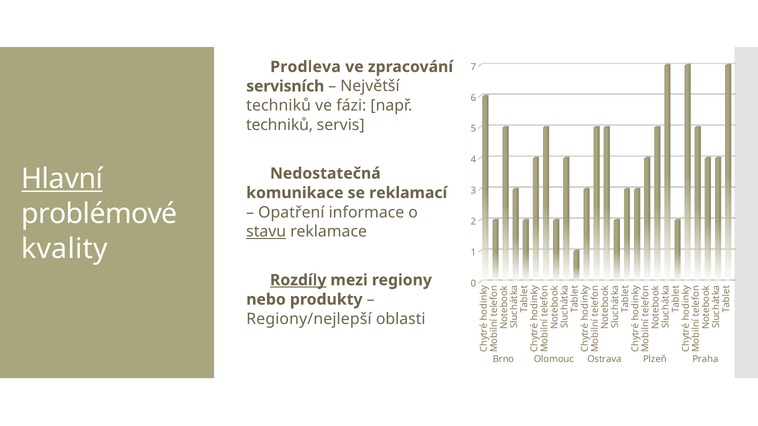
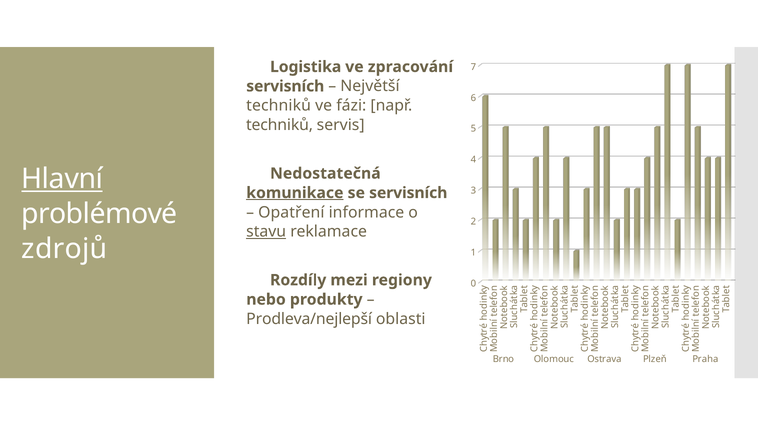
Prodleva: Prodleva -> Logistika
komunikace underline: none -> present
se reklamací: reklamací -> servisních
kvality: kvality -> zdrojů
Rozdíly underline: present -> none
Regiony/nejlepší: Regiony/nejlepší -> Prodleva/nejlepší
